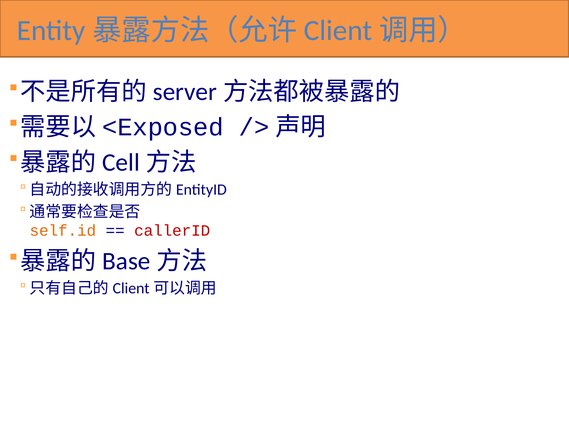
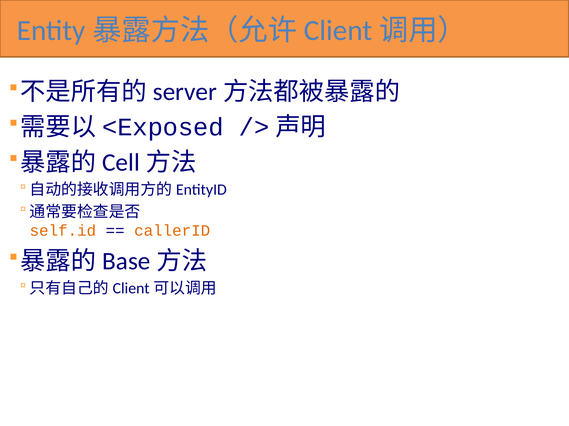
callerID colour: red -> orange
